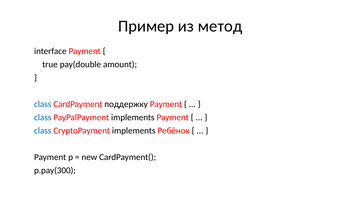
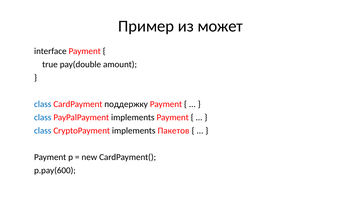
метод: метод -> может
Ребёнок: Ребёнок -> Пакетов
p.pay(300: p.pay(300 -> p.pay(600
